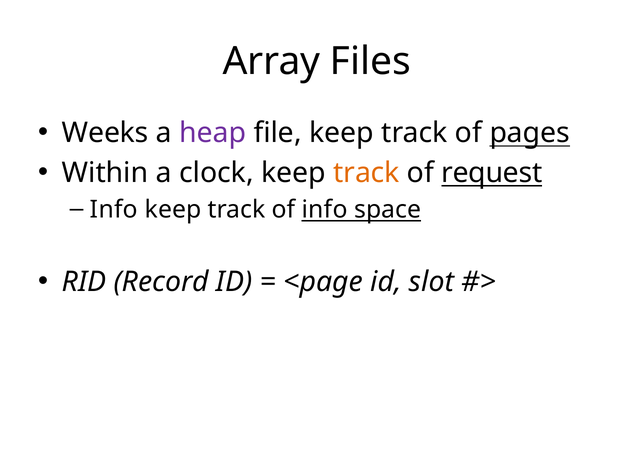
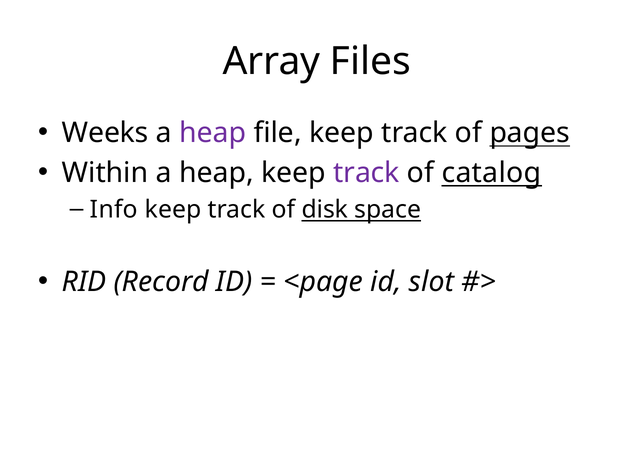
Within a clock: clock -> heap
track at (366, 173) colour: orange -> purple
request: request -> catalog
of info: info -> disk
